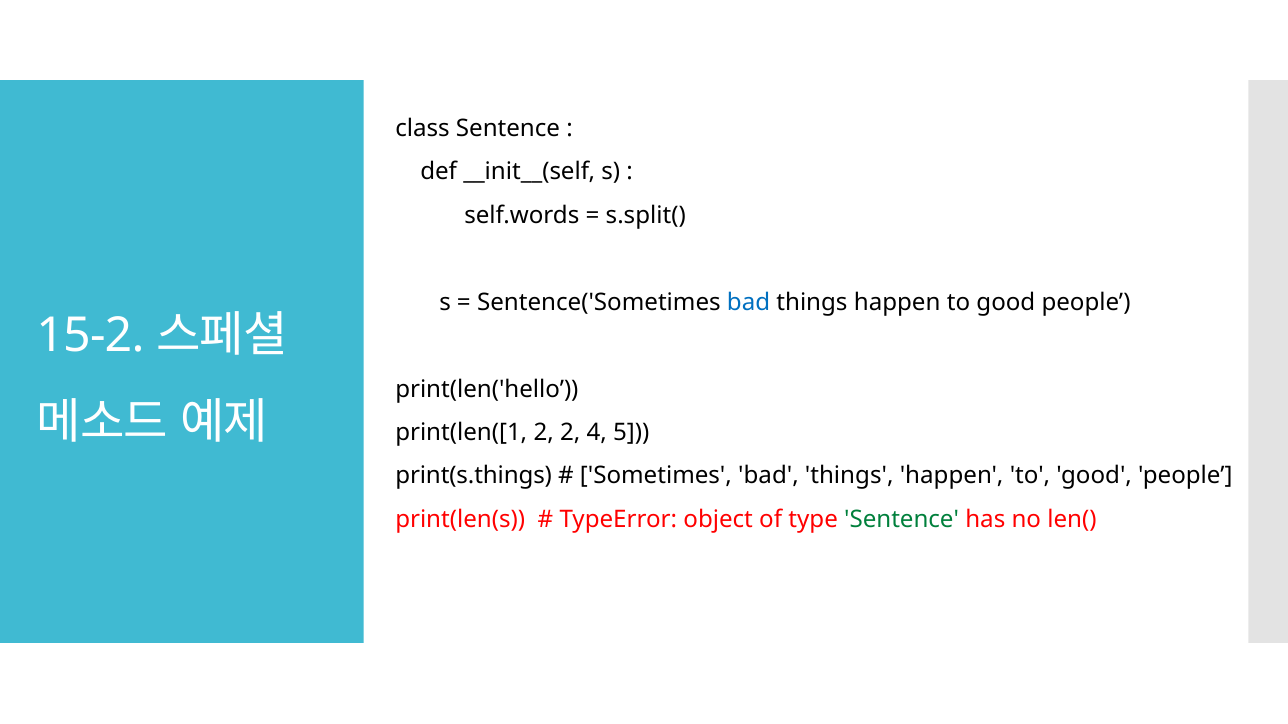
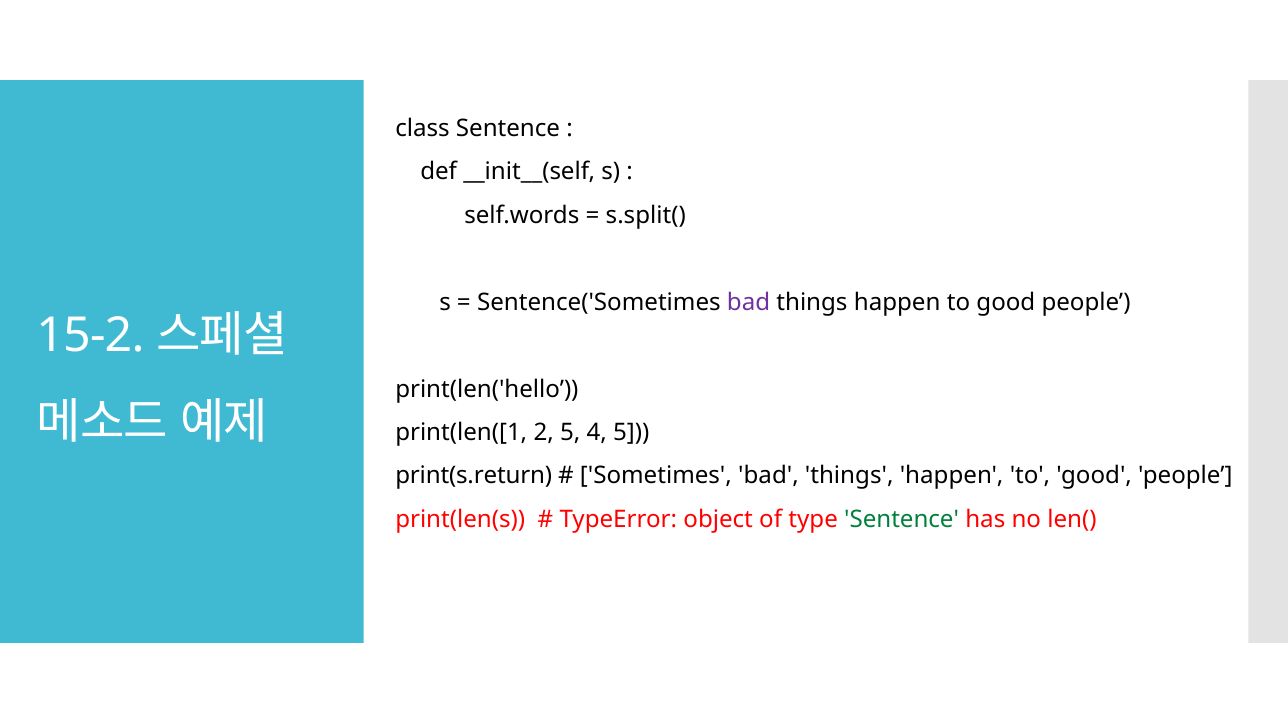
bad at (749, 302) colour: blue -> purple
2 2: 2 -> 5
print(s.things: print(s.things -> print(s.return
